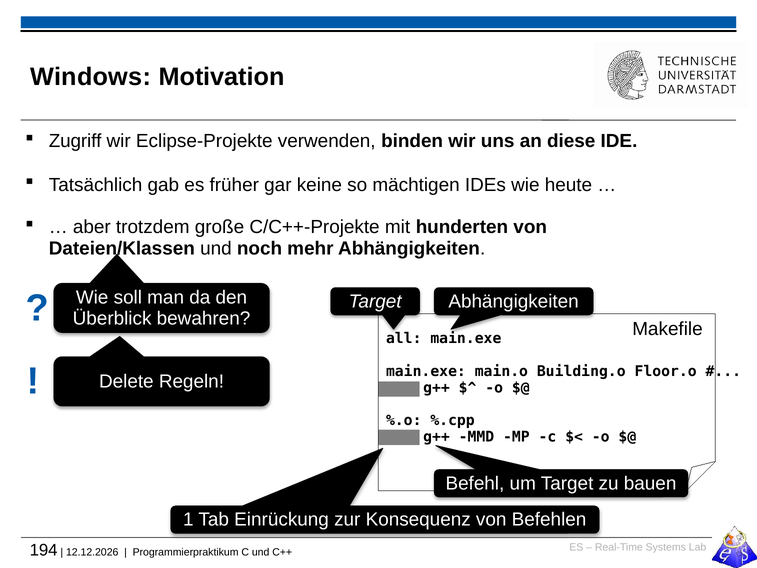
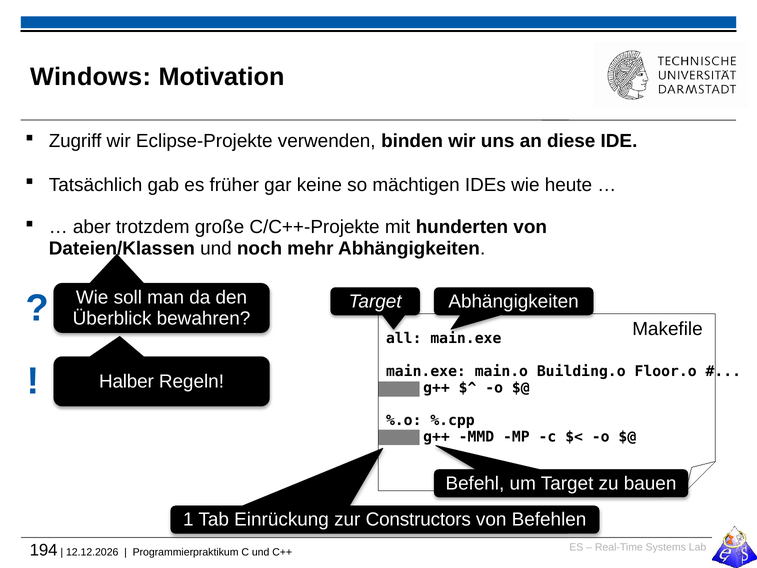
Delete: Delete -> Halber
Konsequenz: Konsequenz -> Constructors
